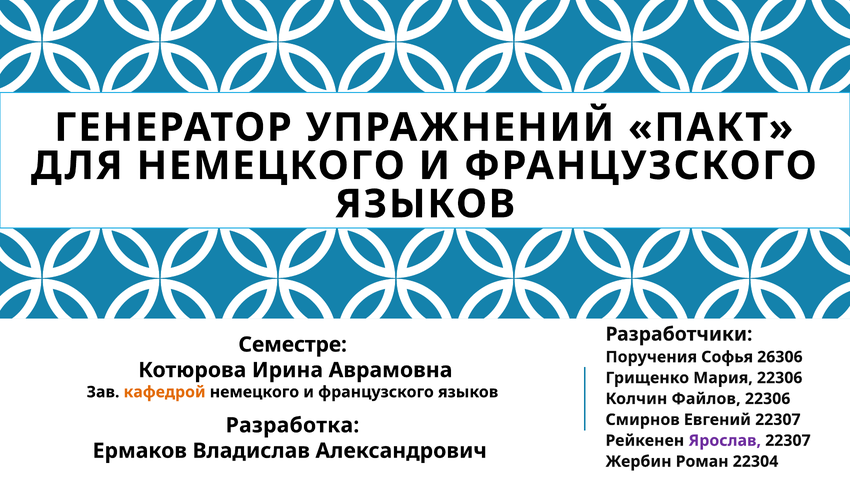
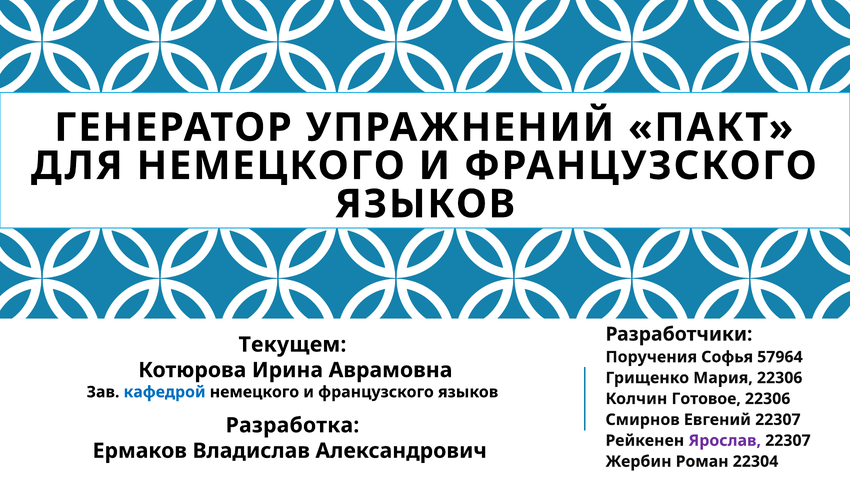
Семестре: Семестре -> Текущем
26306: 26306 -> 57964
кафедрой colour: orange -> blue
Файлов: Файлов -> Готовое
